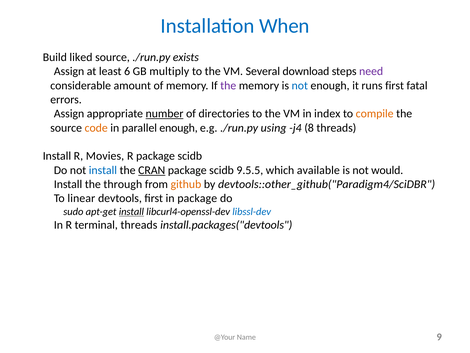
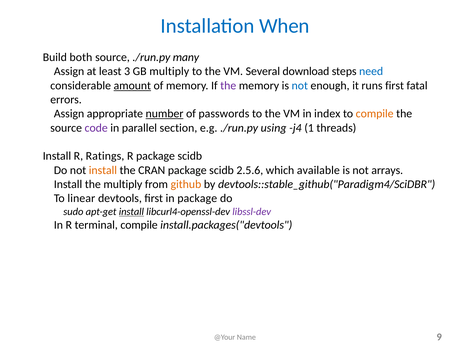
liked: liked -> both
exists: exists -> many
6: 6 -> 3
need colour: purple -> blue
amount underline: none -> present
directories: directories -> passwords
code colour: orange -> purple
parallel enough: enough -> section
8: 8 -> 1
Movies: Movies -> Ratings
install at (103, 170) colour: blue -> orange
CRAN underline: present -> none
9.5.5: 9.5.5 -> 2.5.6
would: would -> arrays
the through: through -> multiply
devtools::other_github("Paradigm4/SciDBR: devtools::other_github("Paradigm4/SciDBR -> devtools::stable_github("Paradigm4/SciDBR
libssl-dev colour: blue -> purple
terminal threads: threads -> compile
